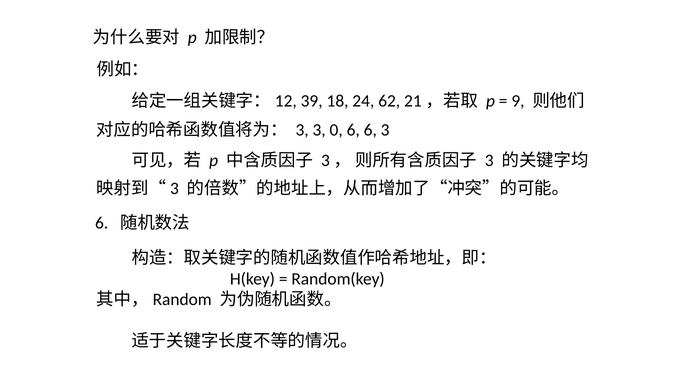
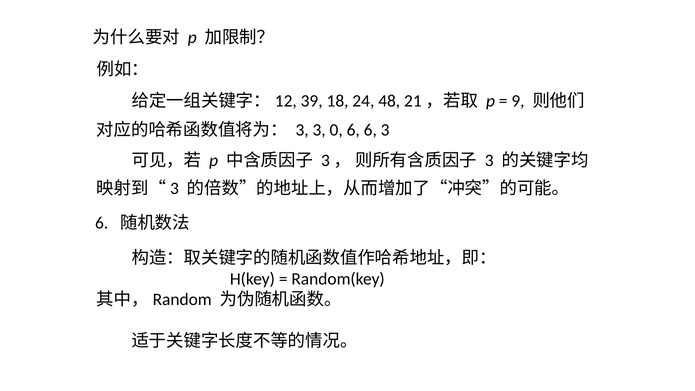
62: 62 -> 48
